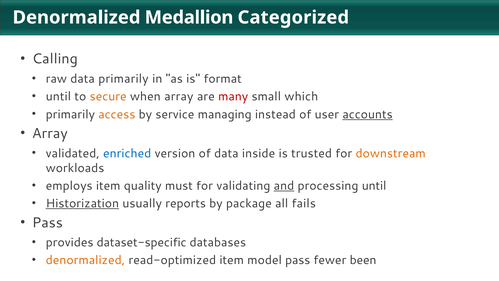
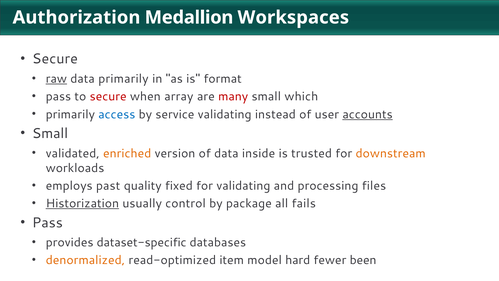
Denormalized at (77, 17): Denormalized -> Authorization
Categorized: Categorized -> Workspaces
Calling at (55, 59): Calling -> Secure
raw underline: none -> present
until at (58, 96): until -> pass
secure at (108, 96) colour: orange -> red
access colour: orange -> blue
service managing: managing -> validating
Array at (50, 133): Array -> Small
enriched colour: blue -> orange
employs item: item -> past
must: must -> fixed
and underline: present -> none
processing until: until -> files
reports: reports -> control
model pass: pass -> hard
